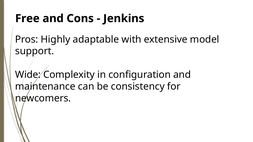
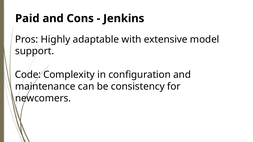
Free: Free -> Paid
Wide: Wide -> Code
